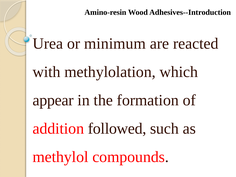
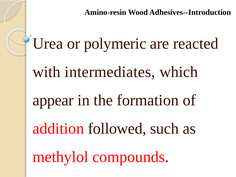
minimum: minimum -> polymeric
methylolation: methylolation -> intermediates
